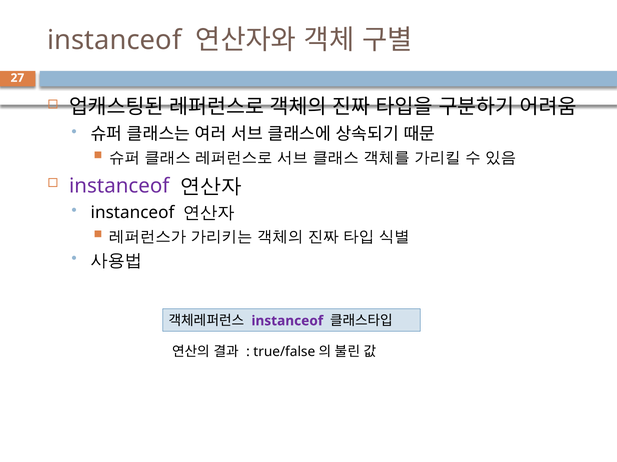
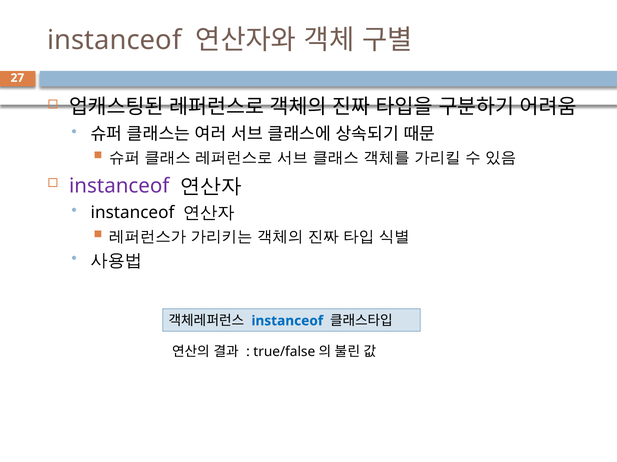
instanceof at (287, 321) colour: purple -> blue
